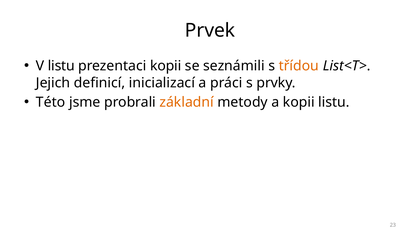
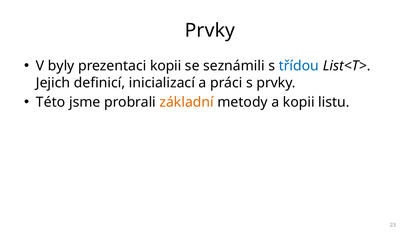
Prvek at (210, 30): Prvek -> Prvky
V listu: listu -> byly
třídou colour: orange -> blue
